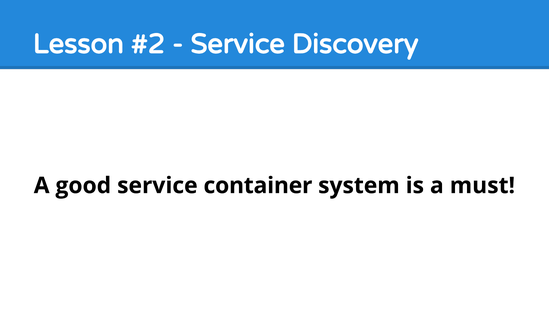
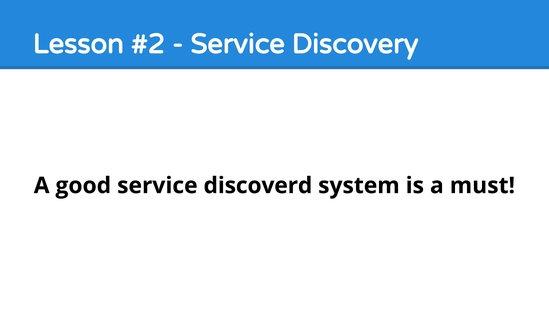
container: container -> discoverd
